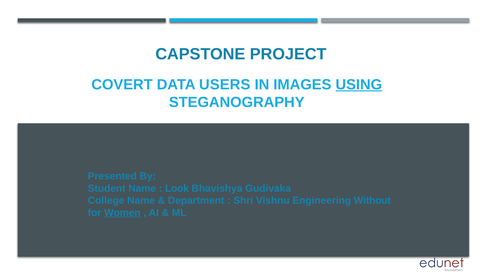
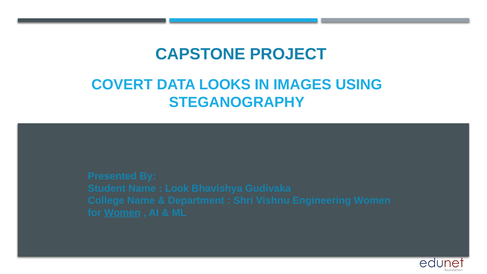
USERS: USERS -> LOOKS
USING underline: present -> none
Engineering Without: Without -> Women
